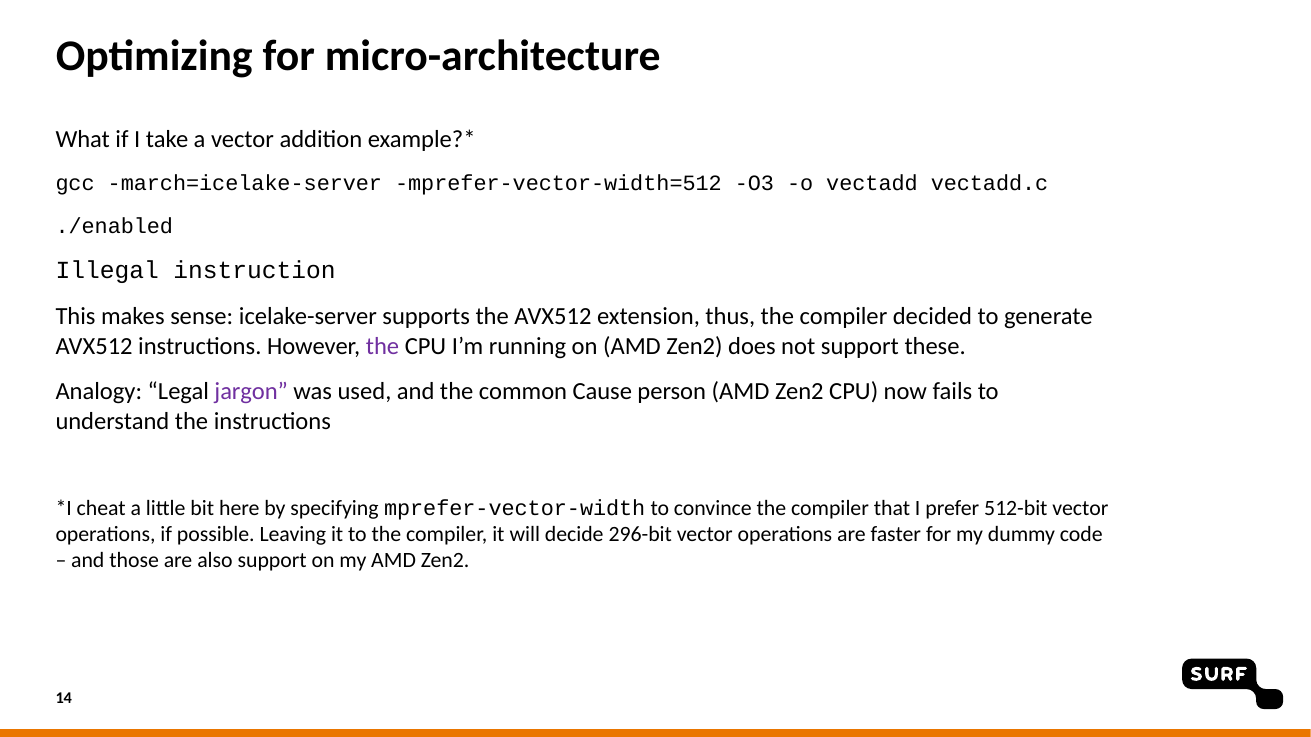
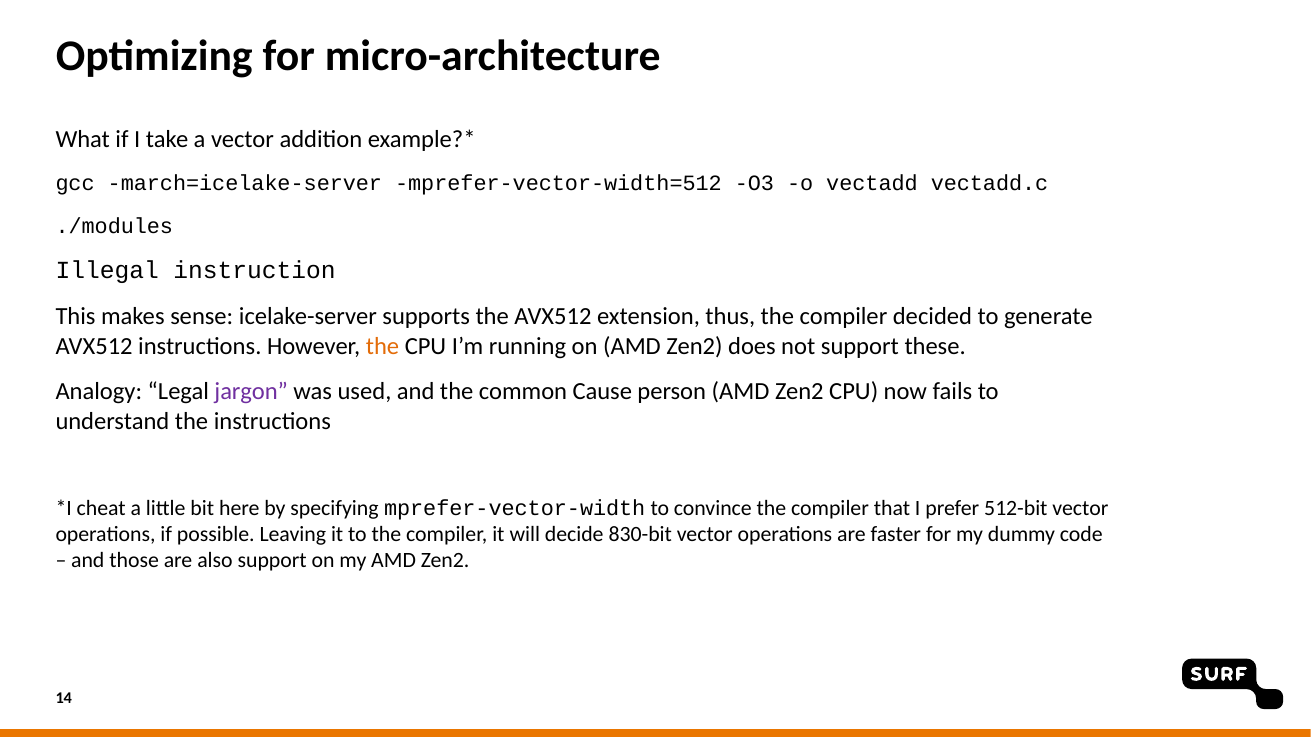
./enabled: ./enabled -> ./modules
the at (383, 346) colour: purple -> orange
296-bit: 296-bit -> 830-bit
